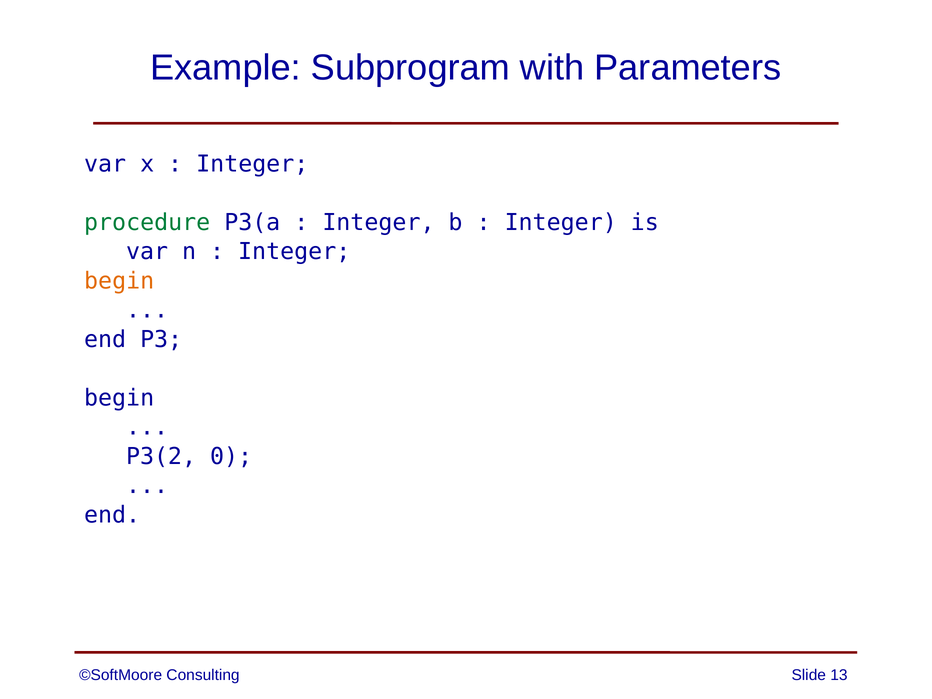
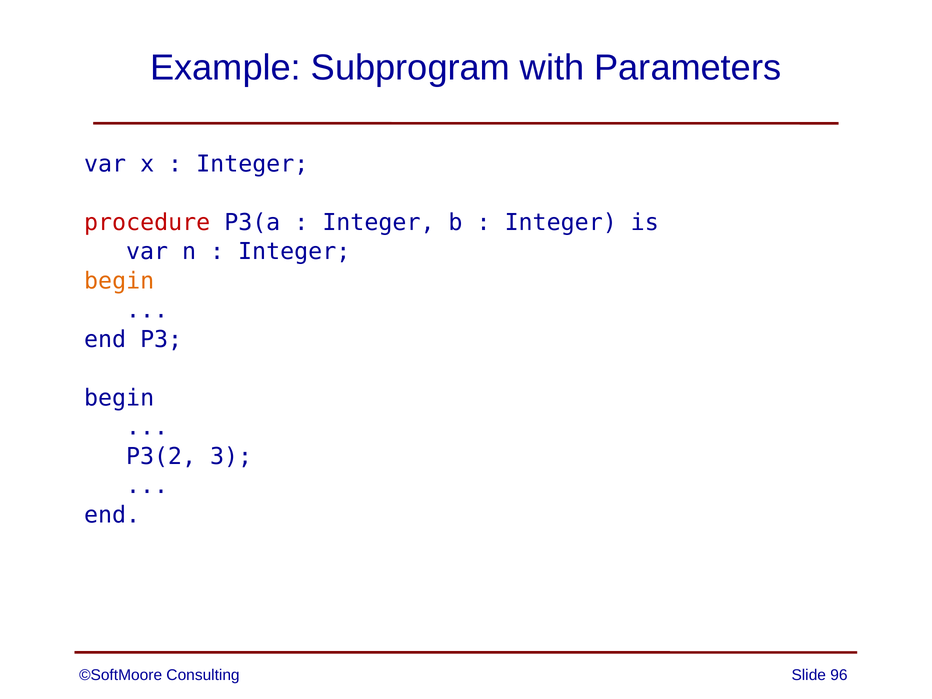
procedure colour: green -> red
0: 0 -> 3
13: 13 -> 96
